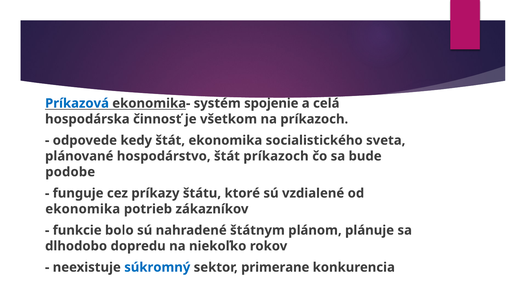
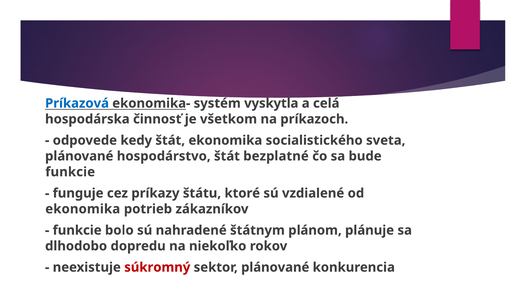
spojenie: spojenie -> vyskytla
štát príkazoch: príkazoch -> bezplatné
podobe at (70, 172): podobe -> funkcie
súkromný colour: blue -> red
sektor primerane: primerane -> plánované
